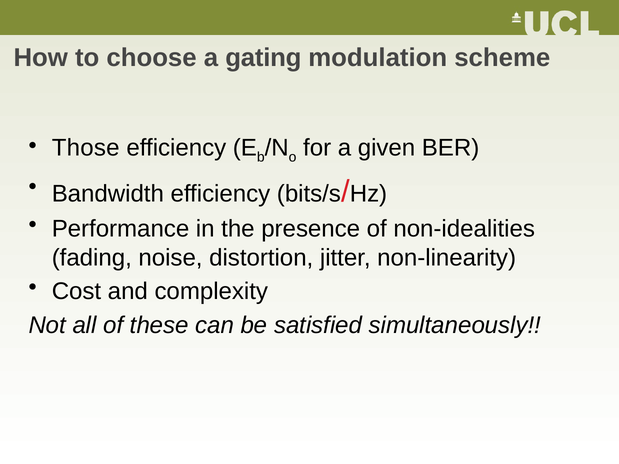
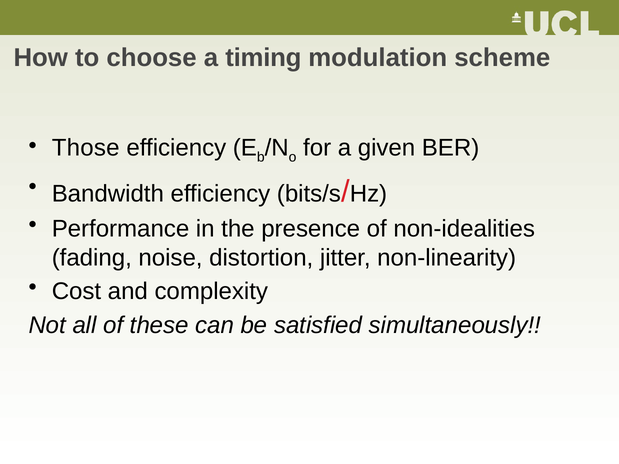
gating: gating -> timing
